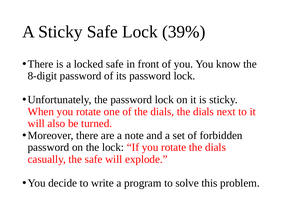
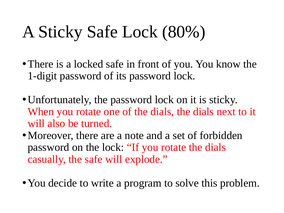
39%: 39% -> 80%
8-digit: 8-digit -> 1-digit
